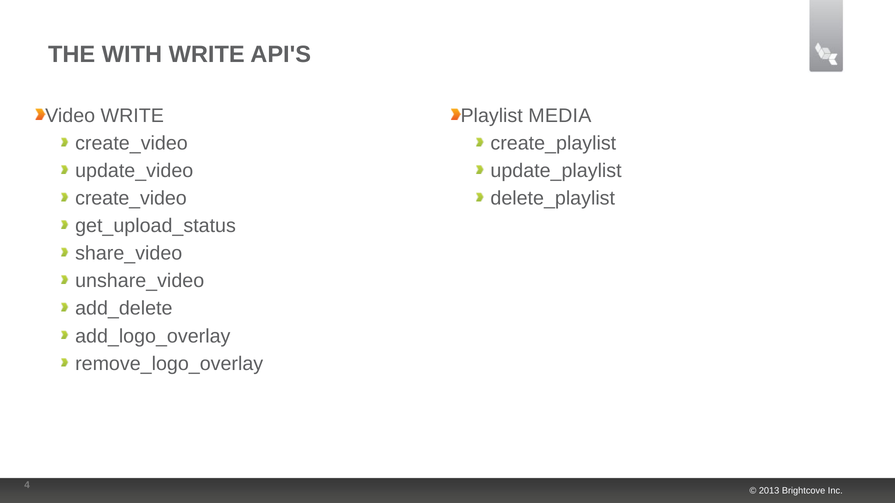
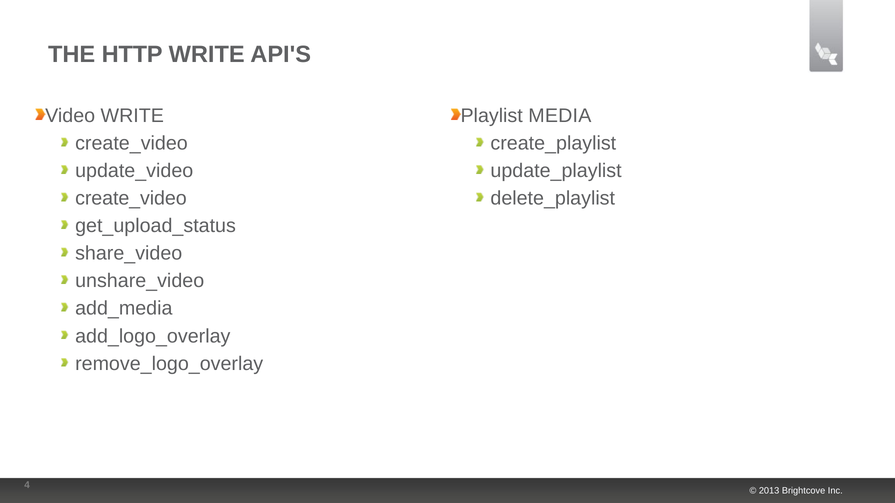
WITH: WITH -> HTTP
add_delete: add_delete -> add_media
